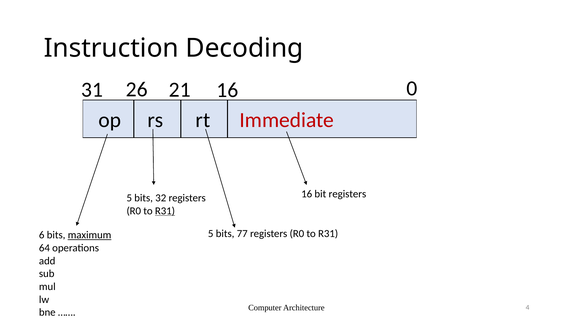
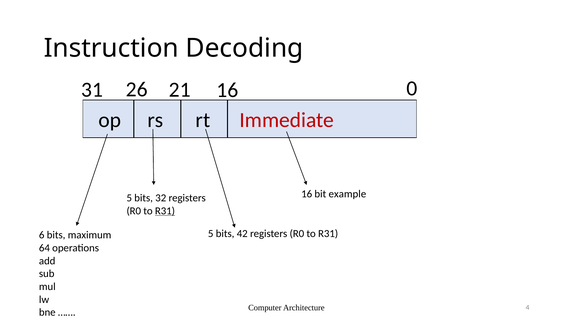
bit registers: registers -> example
77: 77 -> 42
maximum underline: present -> none
